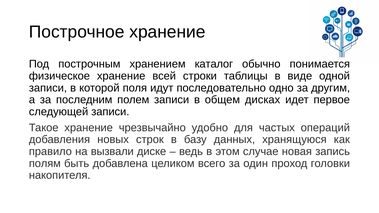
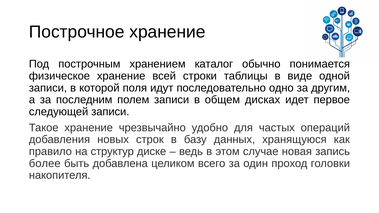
вызвали: вызвали -> структур
полям: полям -> более
